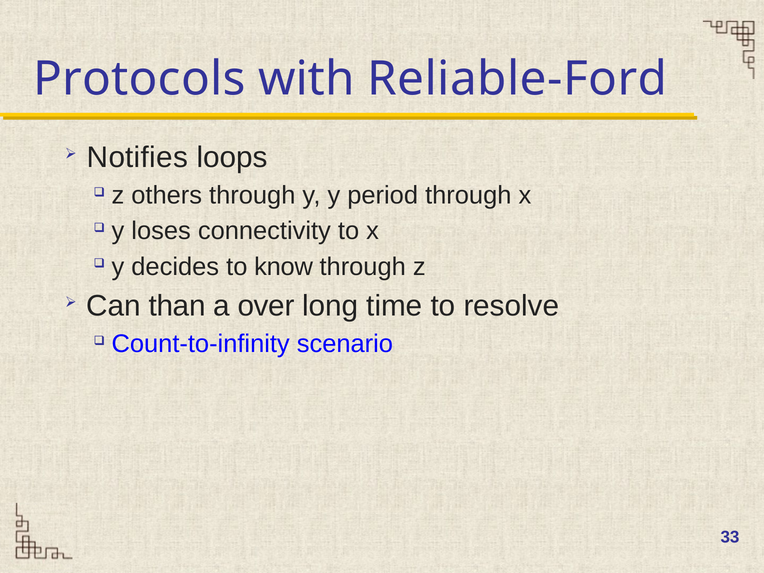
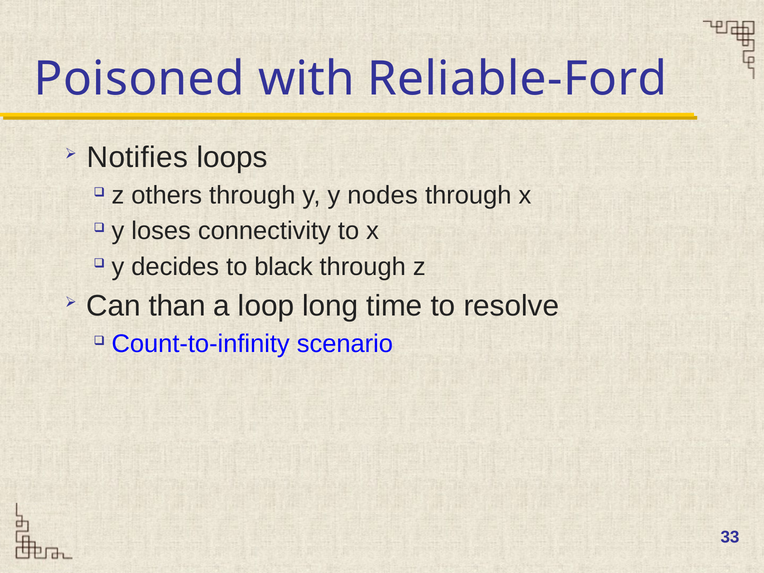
Protocols: Protocols -> Poisoned
period: period -> nodes
know: know -> black
over: over -> loop
